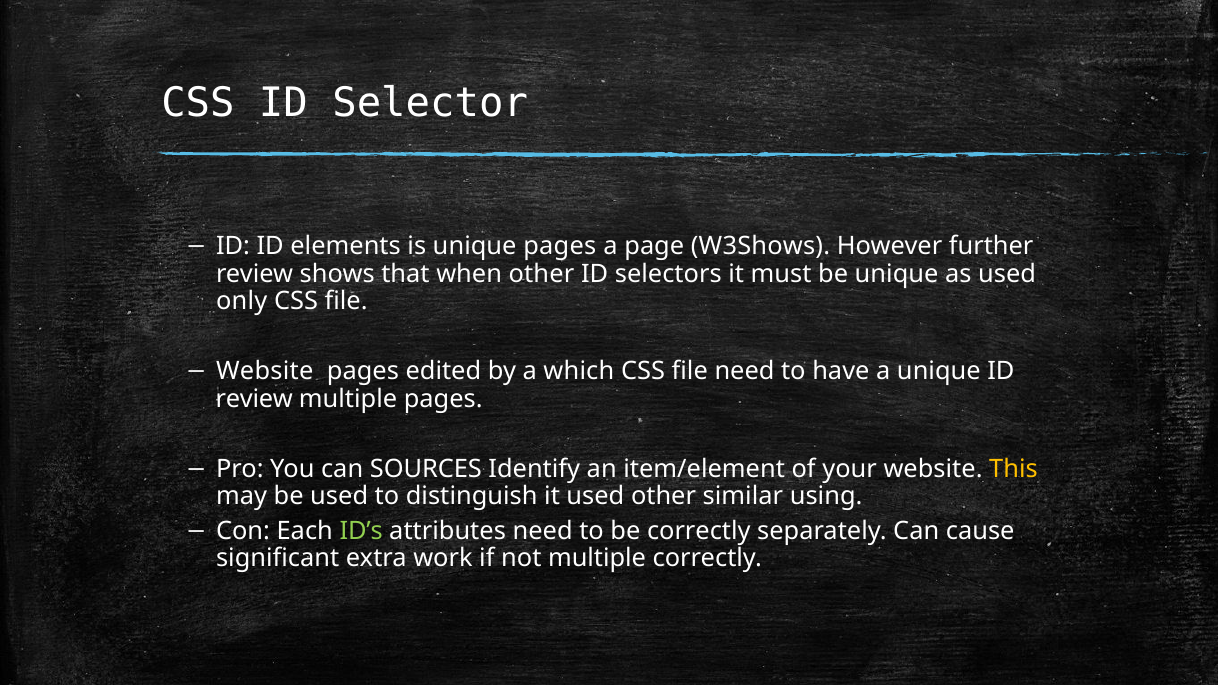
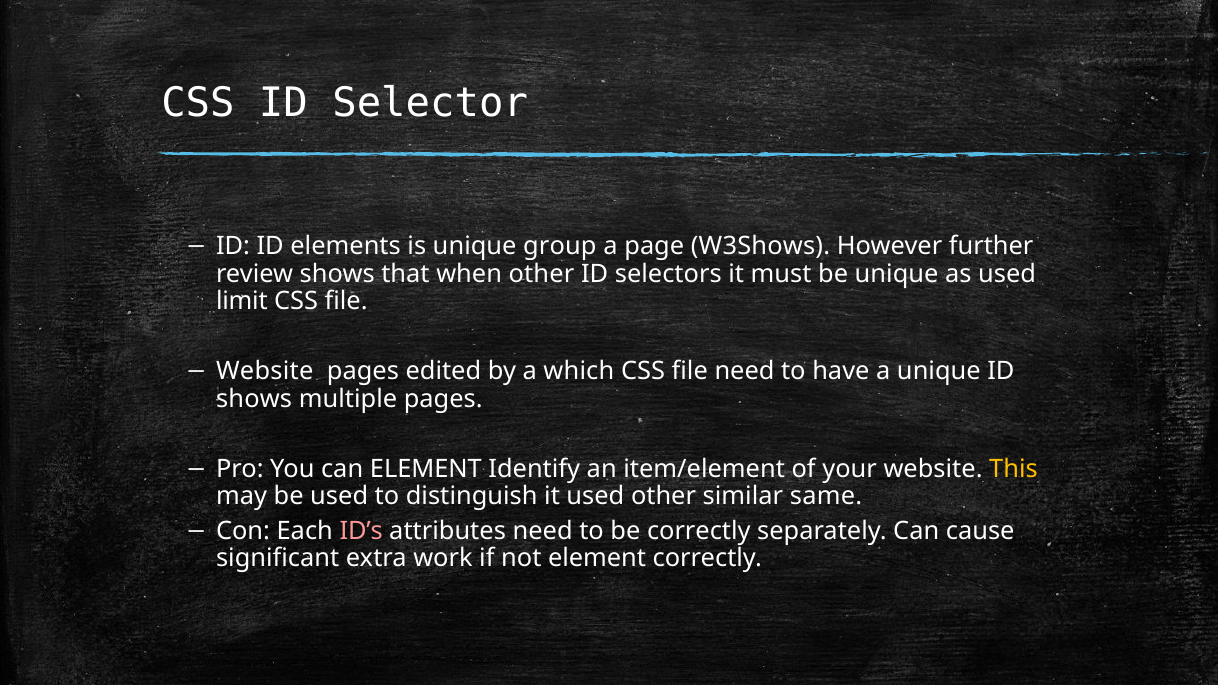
unique pages: pages -> group
only: only -> limit
review at (254, 399): review -> shows
can SOURCES: SOURCES -> ELEMENT
using: using -> same
ID’s colour: light green -> pink
not multiple: multiple -> element
